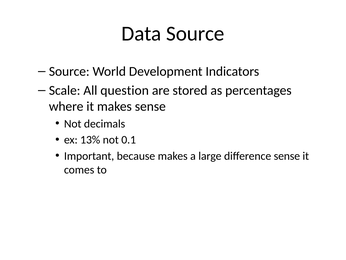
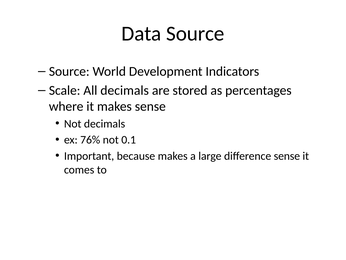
All question: question -> decimals
13%: 13% -> 76%
